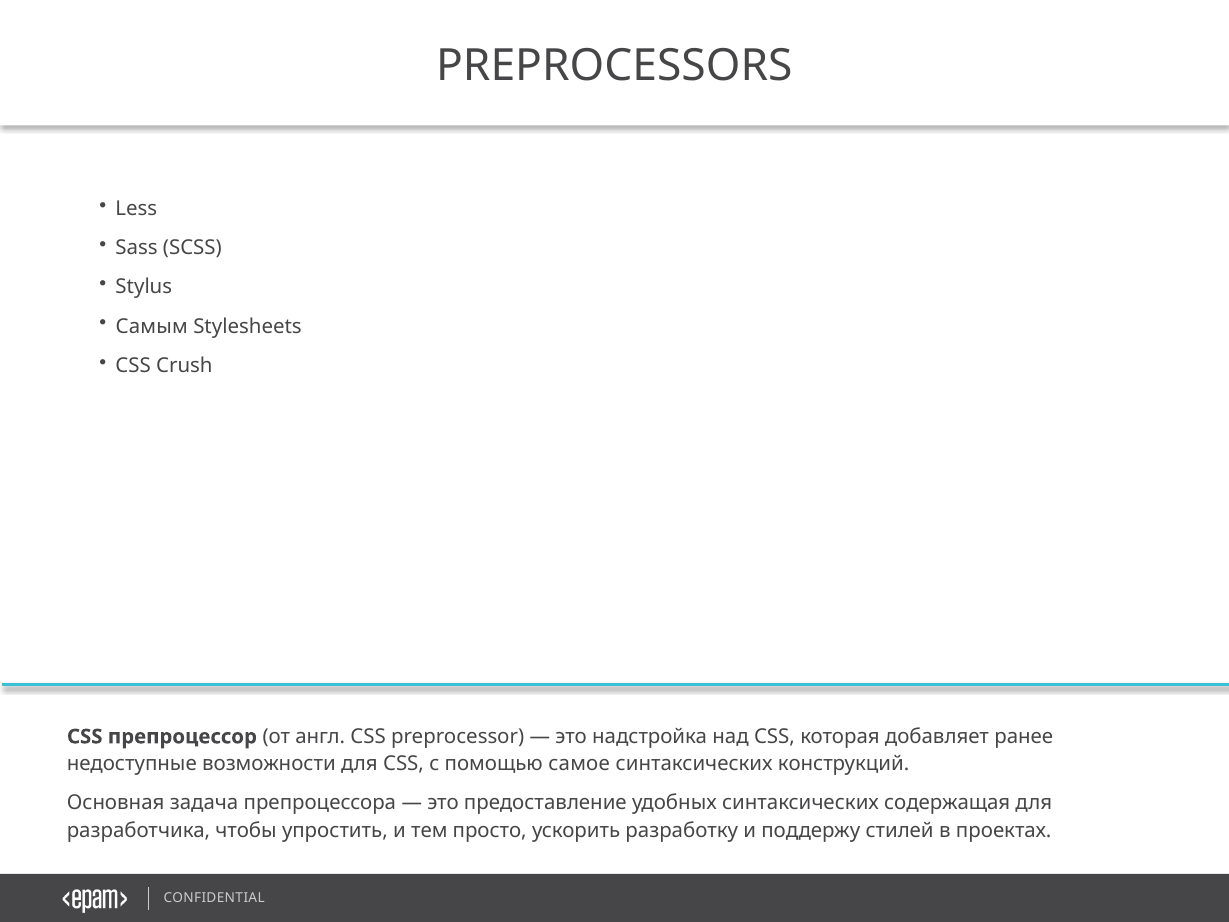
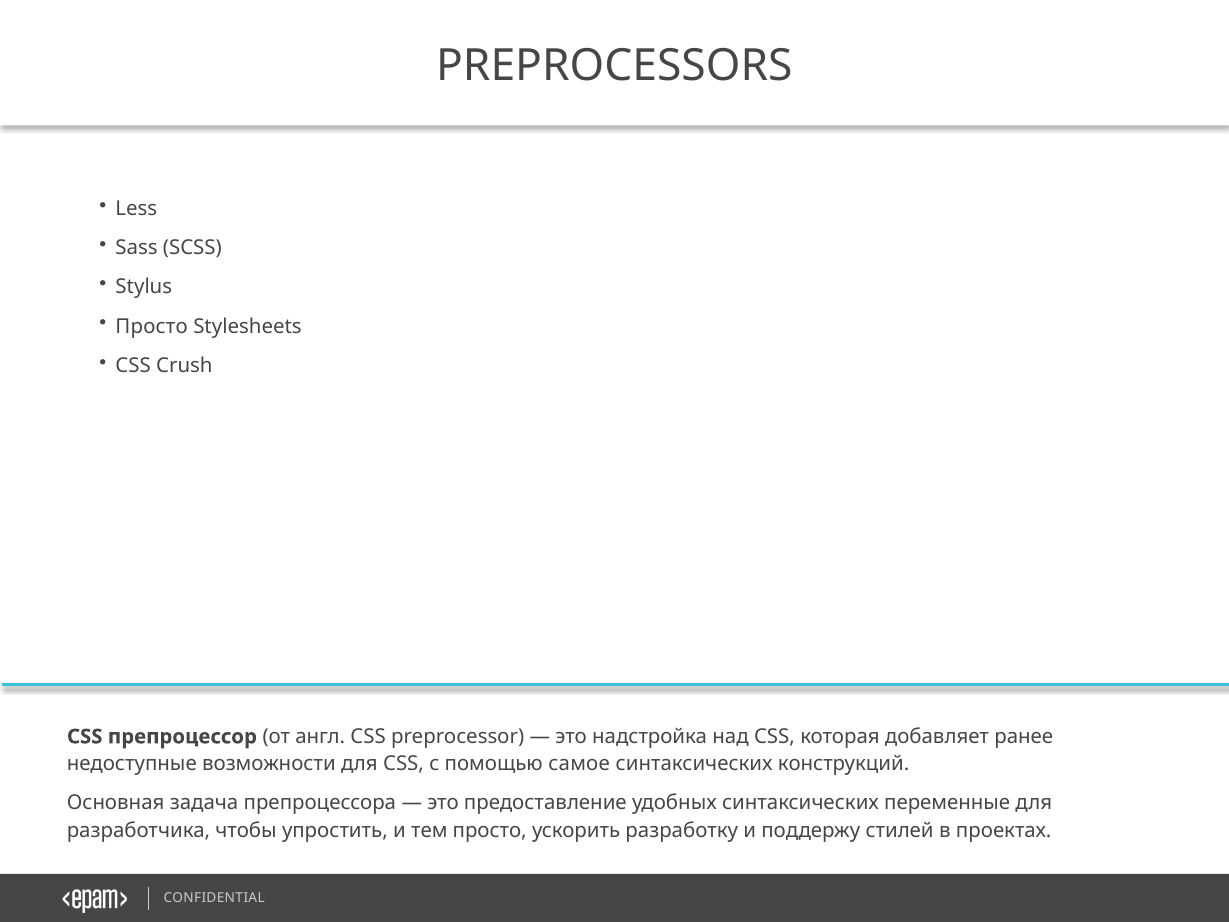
Самым at (152, 326): Самым -> Просто
содержащая: содержащая -> переменные
